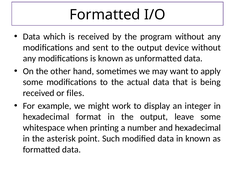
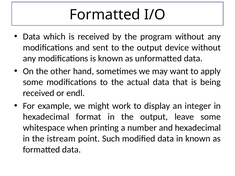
files: files -> endl
asterisk: asterisk -> istream
